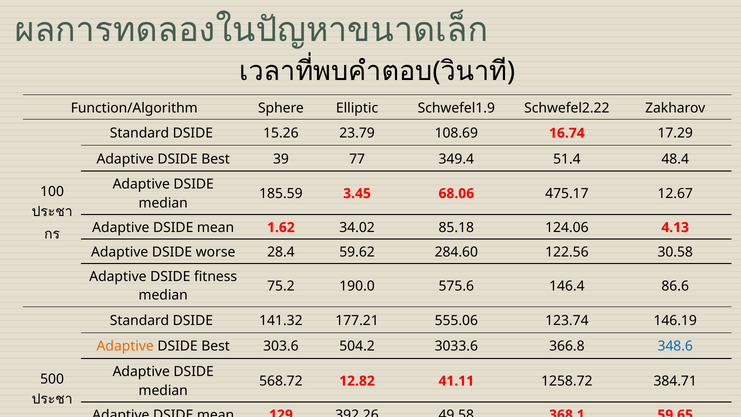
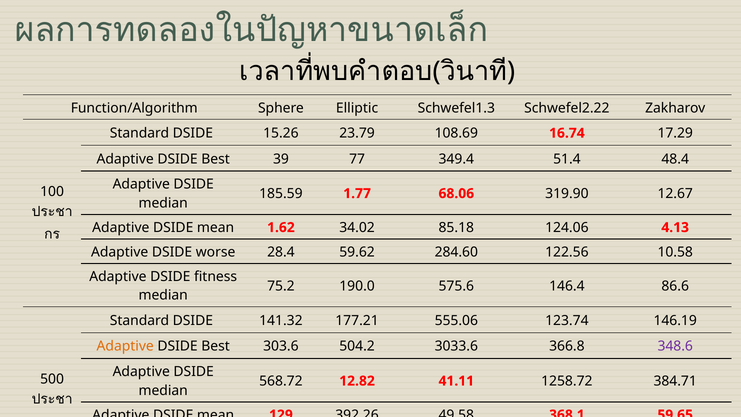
Schwefel1.9: Schwefel1.9 -> Schwefel1.3
3.45: 3.45 -> 1.77
475.17: 475.17 -> 319.90
30.58: 30.58 -> 10.58
348.6 colour: blue -> purple
